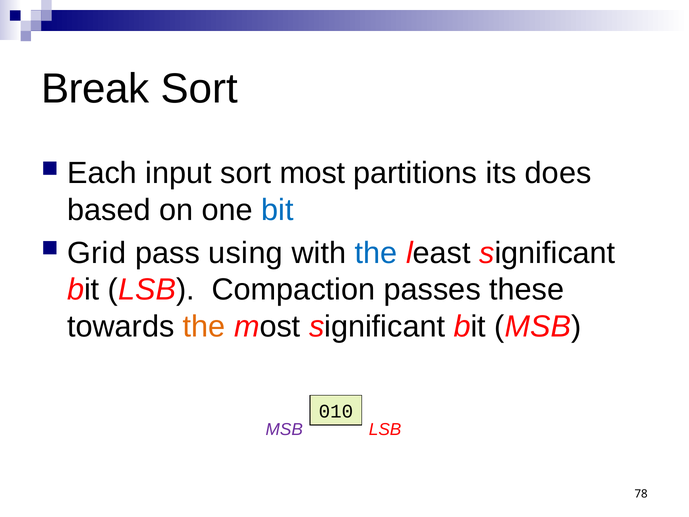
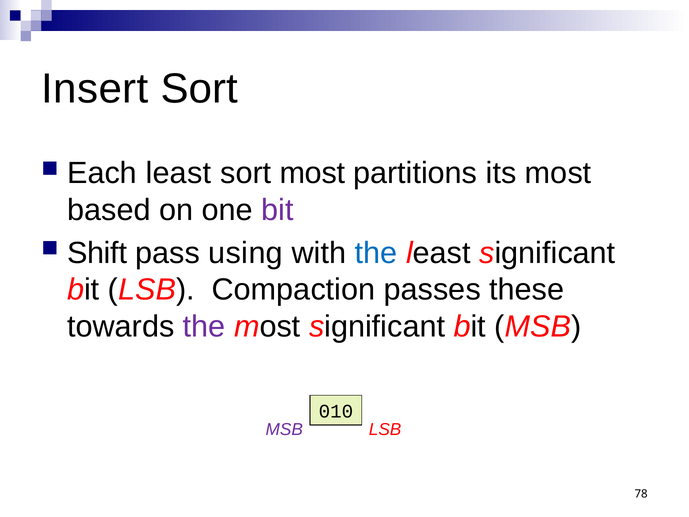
Break: Break -> Insert
Each input: input -> least
its does: does -> most
bit at (277, 210) colour: blue -> purple
Grid: Grid -> Shift
the at (204, 326) colour: orange -> purple
